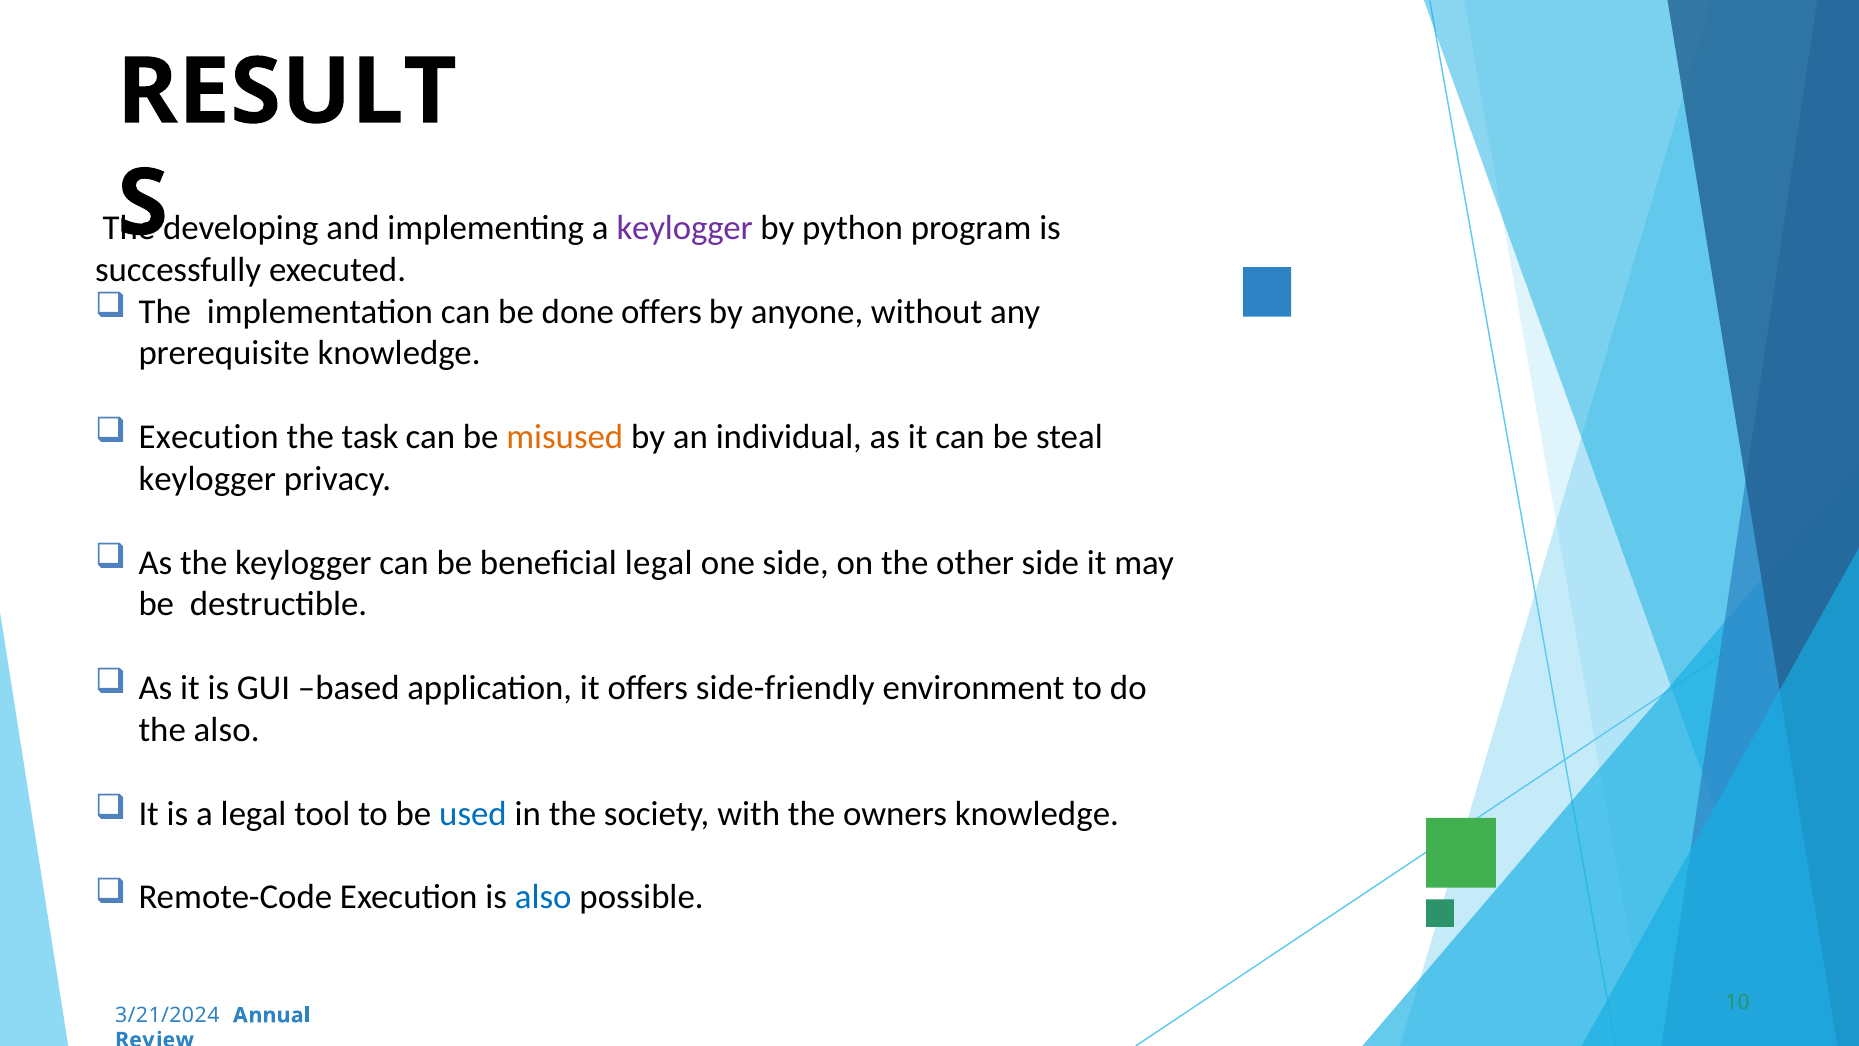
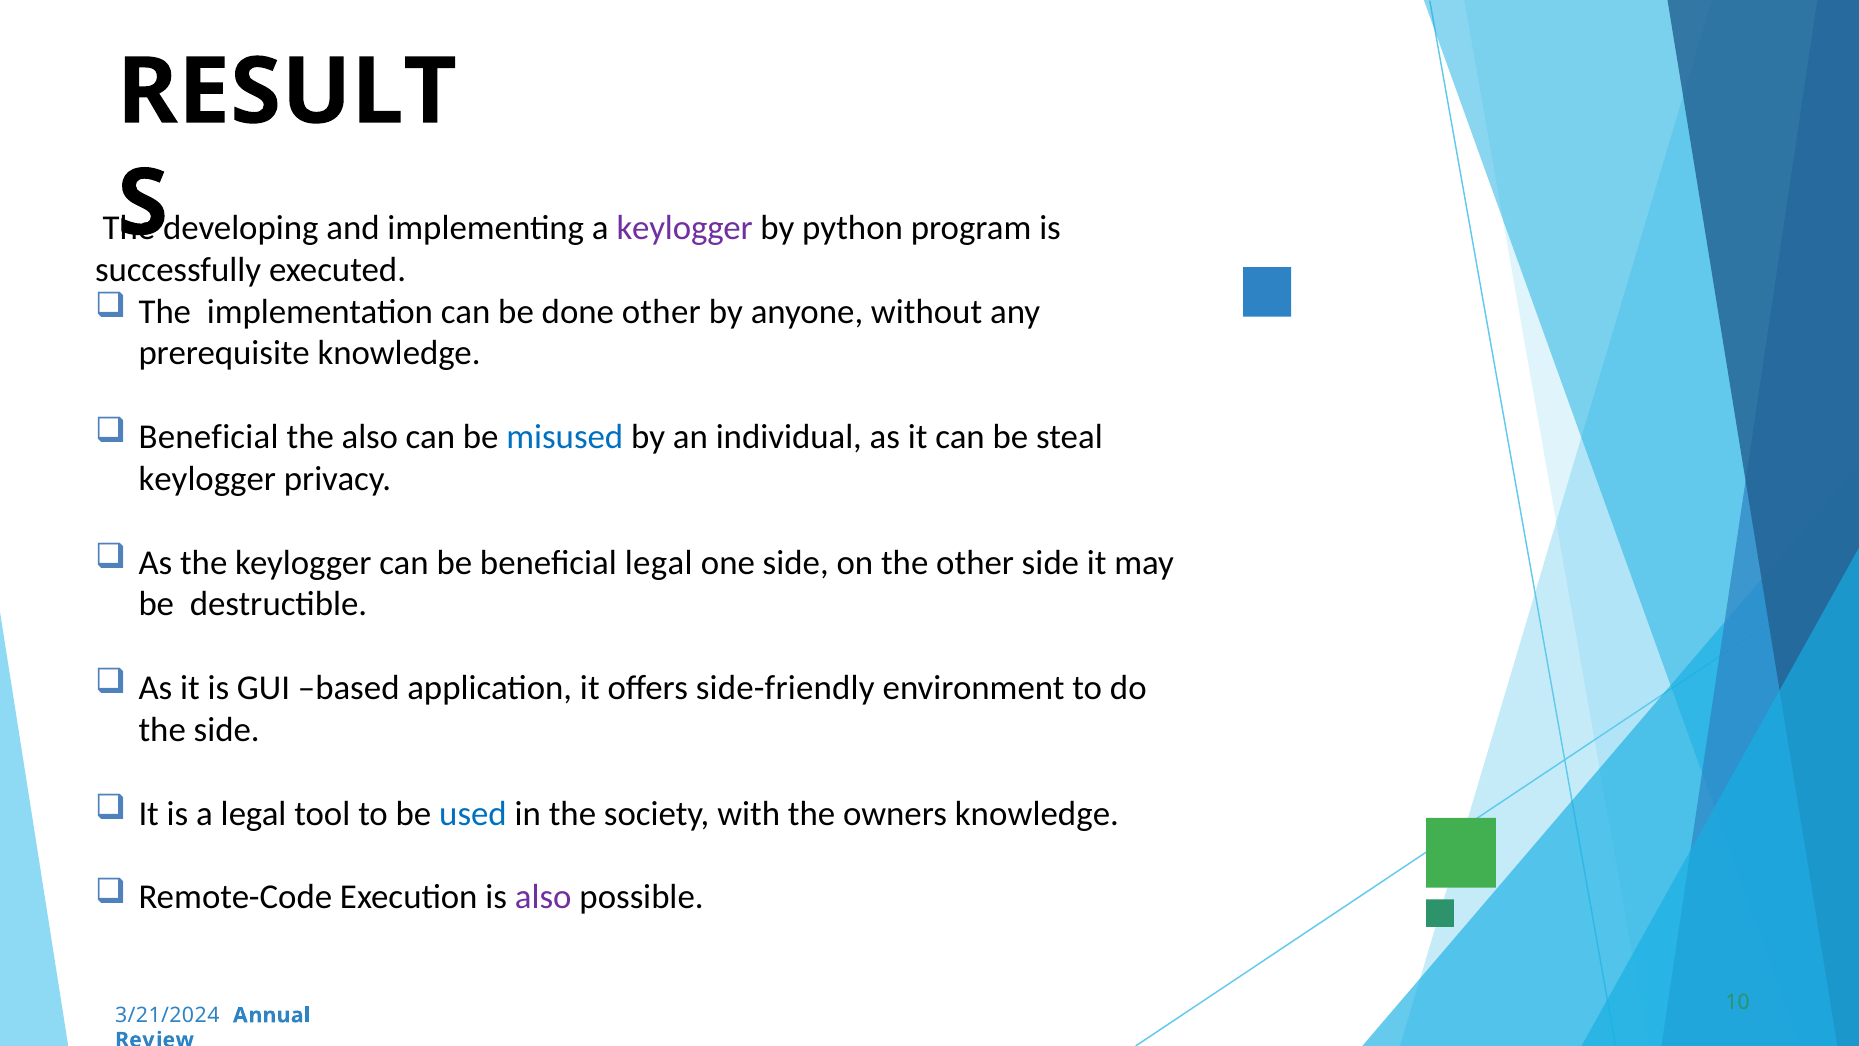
done offers: offers -> other
Execution at (209, 437): Execution -> Beneficial
the task: task -> also
misused colour: orange -> blue
the also: also -> side
also at (543, 897) colour: blue -> purple
